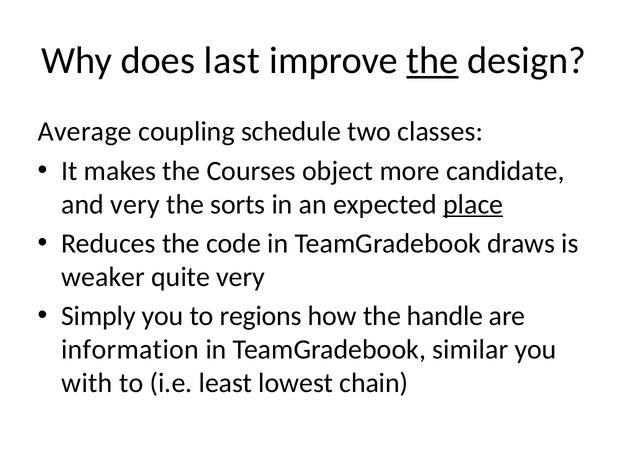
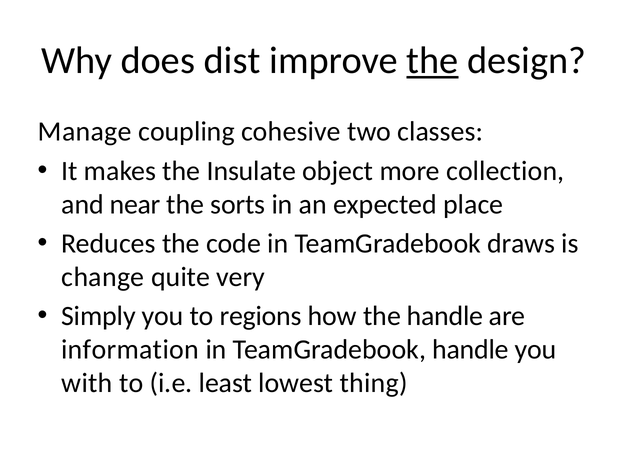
last: last -> dist
Average: Average -> Manage
schedule: schedule -> cohesive
Courses: Courses -> Insulate
candidate: candidate -> collection
and very: very -> near
place underline: present -> none
weaker: weaker -> change
TeamGradebook similar: similar -> handle
chain: chain -> thing
